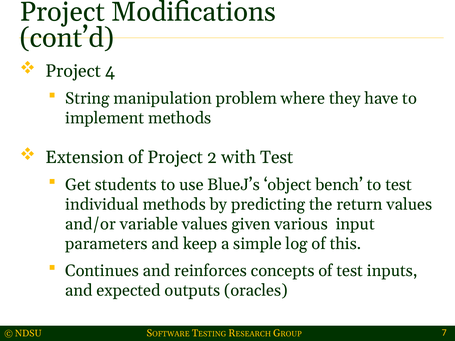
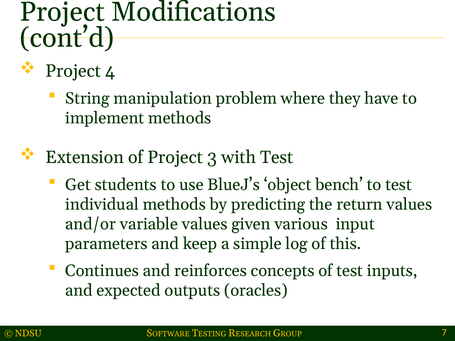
2: 2 -> 3
